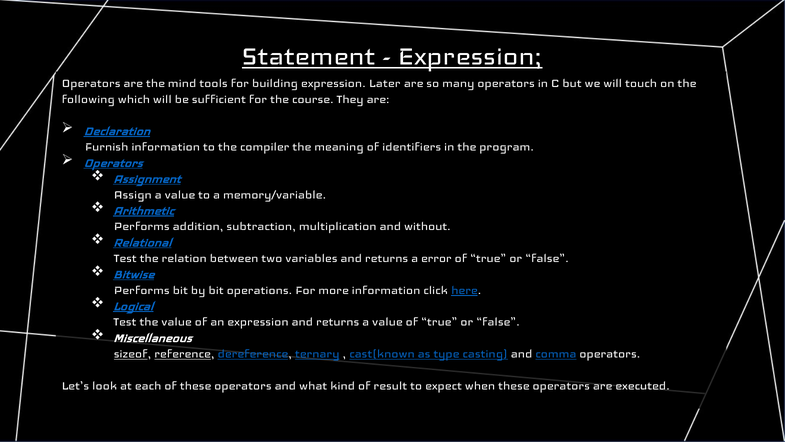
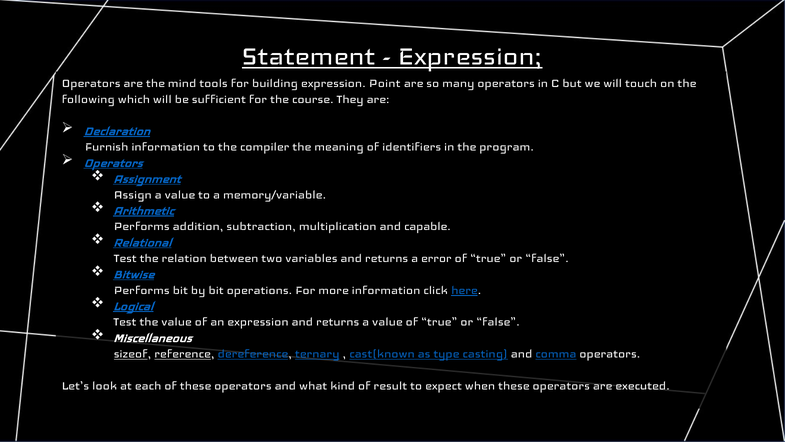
Later: Later -> Point
without: without -> capable
